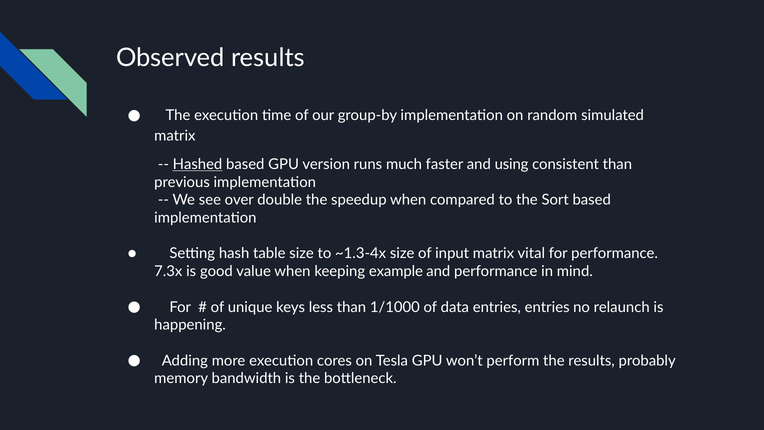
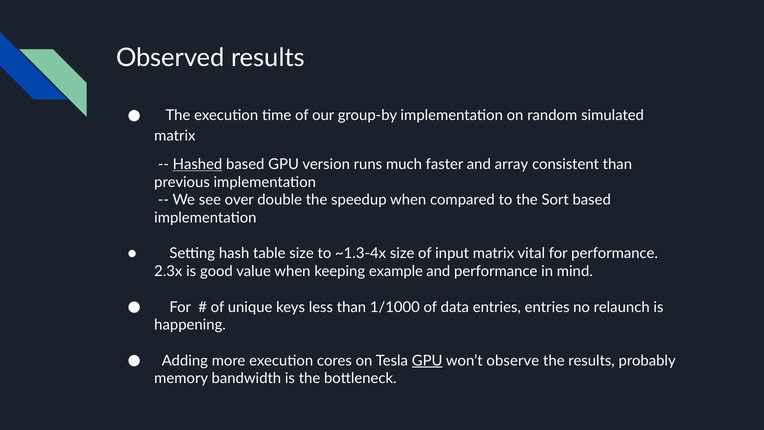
using: using -> array
7.3x: 7.3x -> 2.3x
GPU at (427, 360) underline: none -> present
perform: perform -> observe
